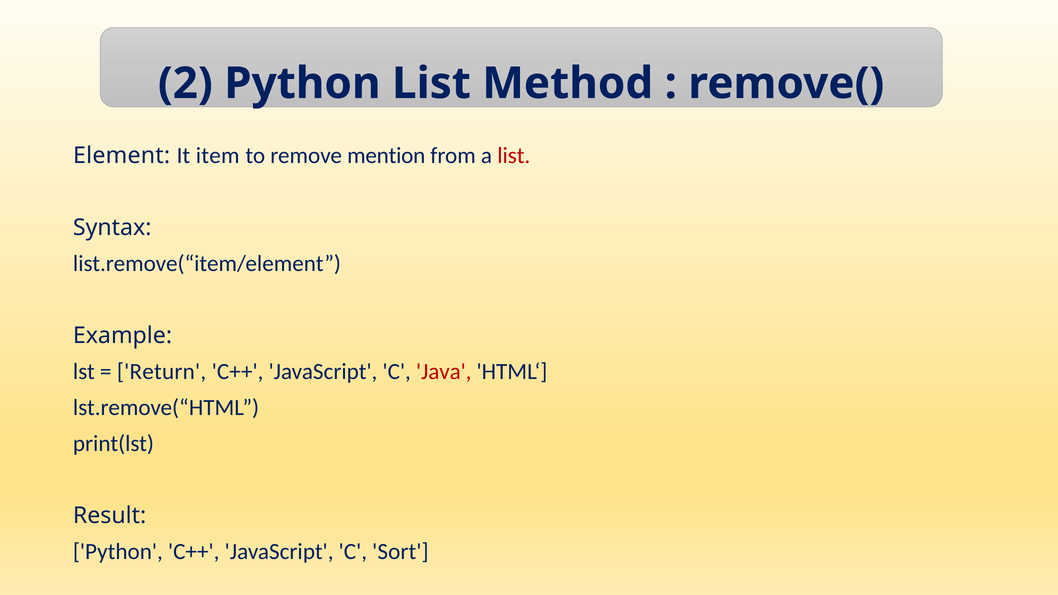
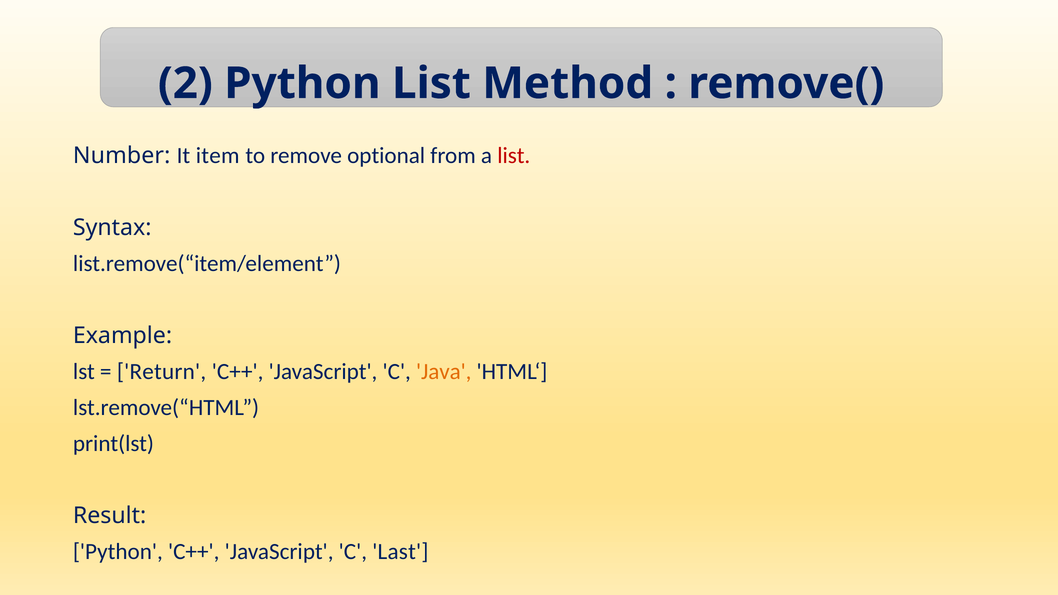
Element: Element -> Number
mention: mention -> optional
Java colour: red -> orange
Sort: Sort -> Last
